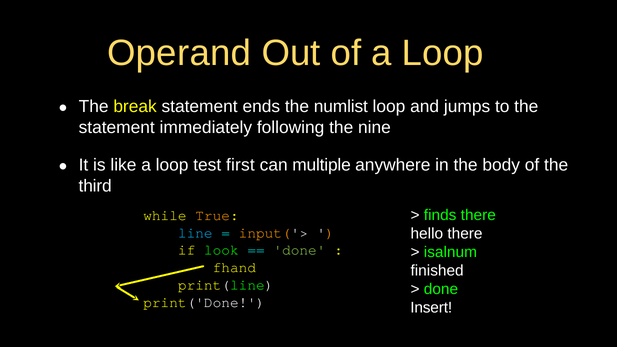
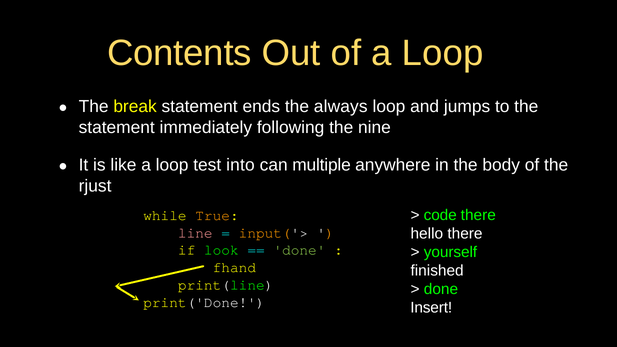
Operand: Operand -> Contents
numlist: numlist -> always
first: first -> into
third: third -> rjust
finds: finds -> code
line colour: light blue -> pink
isalnum: isalnum -> yourself
